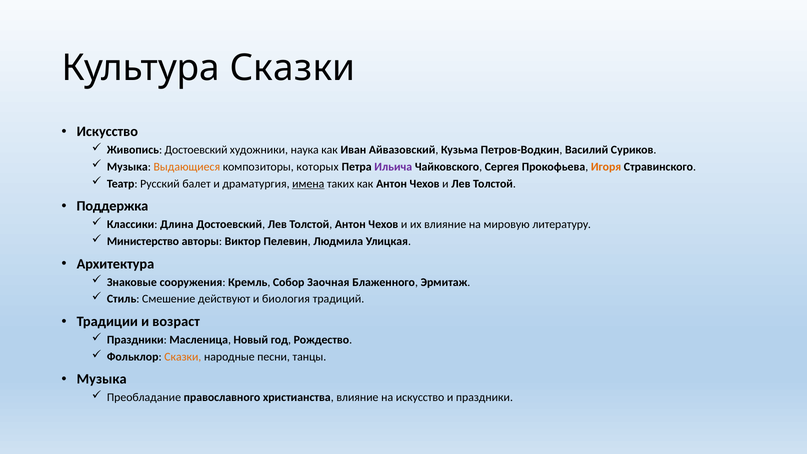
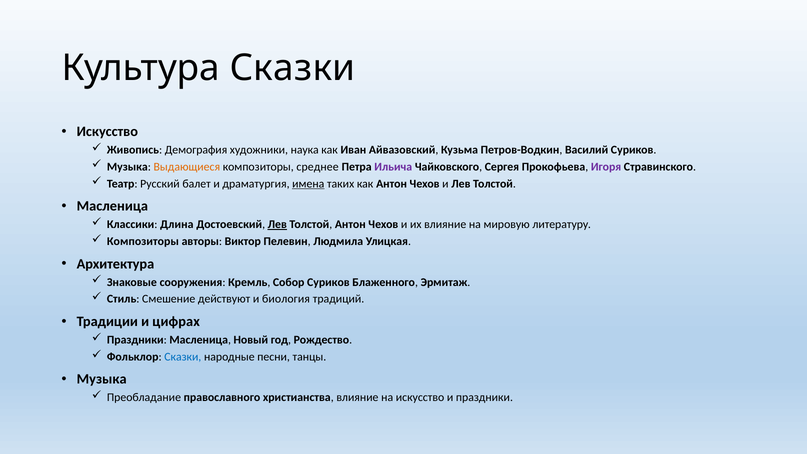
Живопись Достоевский: Достоевский -> Демография
которых: которых -> среднее
Игоря colour: orange -> purple
Поддержка at (112, 206): Поддержка -> Масленица
Лев at (277, 224) underline: none -> present
Министерство at (143, 241): Министерство -> Композиторы
Собор Заочная: Заочная -> Суриков
возраст: возраст -> цифрах
Сказки at (183, 357) colour: orange -> blue
